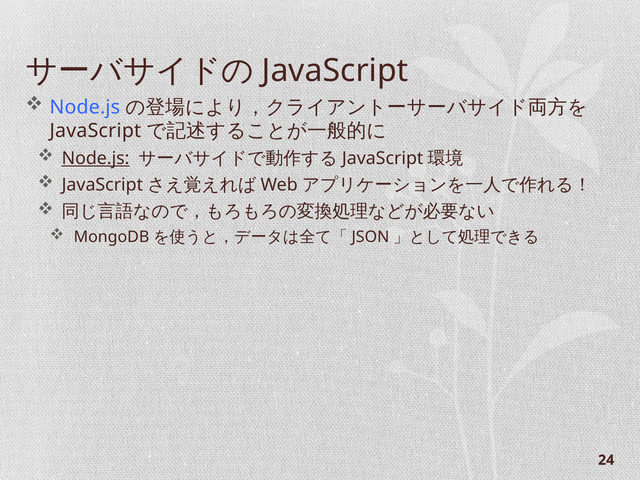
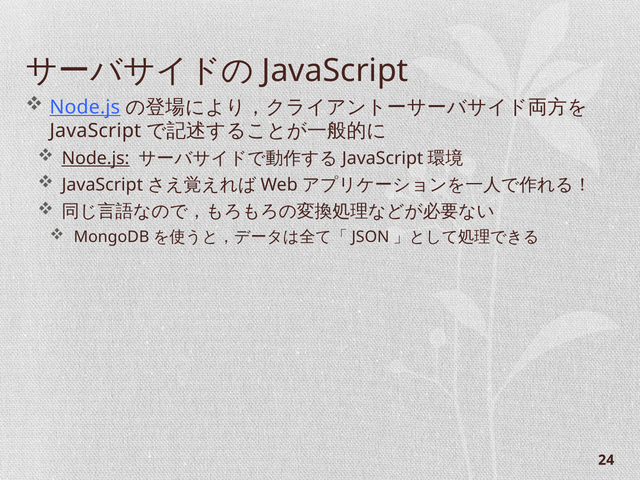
Node.js at (85, 107) underline: none -> present
